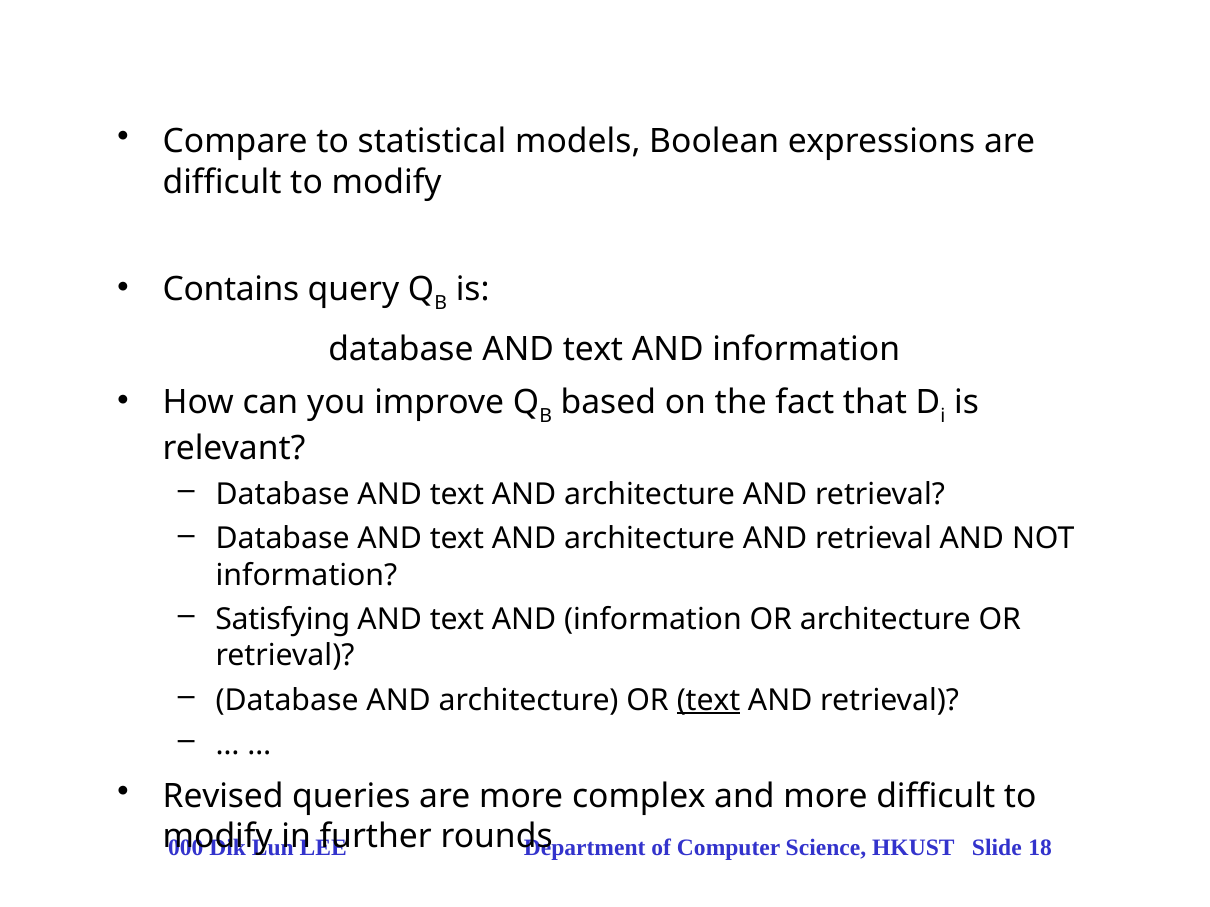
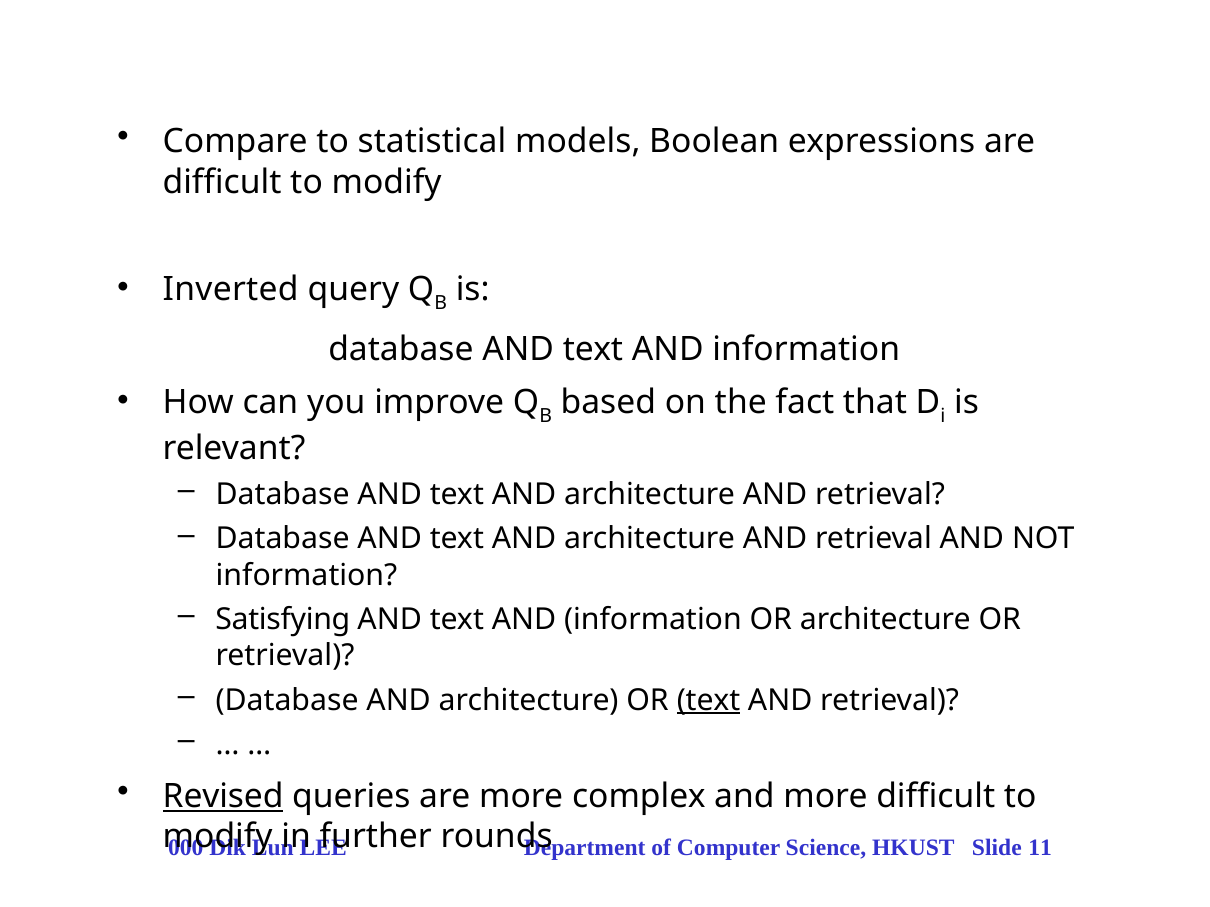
Contains: Contains -> Inverted
Revised underline: none -> present
18: 18 -> 11
